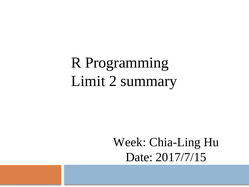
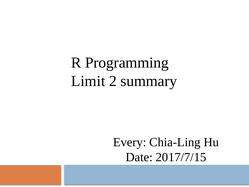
Week: Week -> Every
